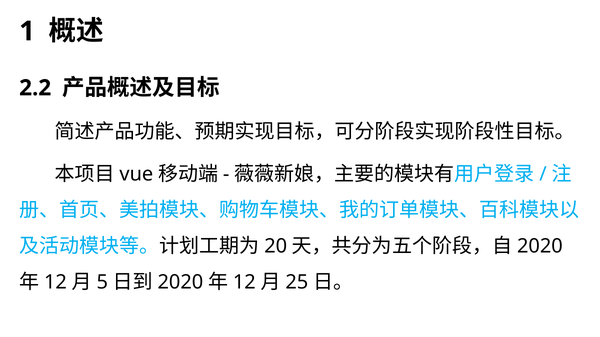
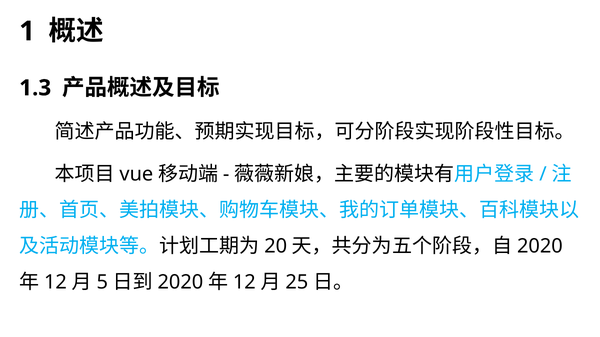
2.2: 2.2 -> 1.3
